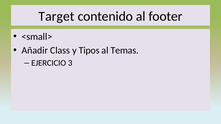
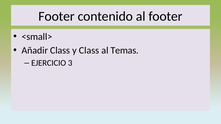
Target at (56, 16): Target -> Footer
y Tipos: Tipos -> Class
